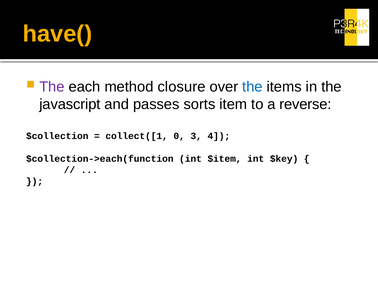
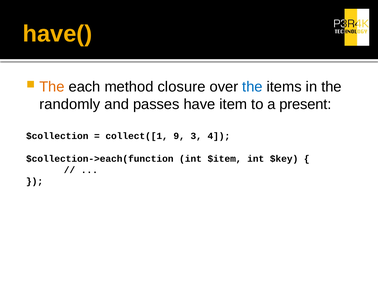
The at (52, 87) colour: purple -> orange
javascript: javascript -> randomly
sorts: sorts -> have
reverse: reverse -> present
0: 0 -> 9
